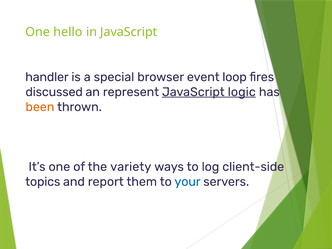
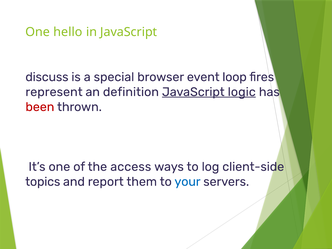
handler: handler -> discuss
discussed: discussed -> represent
represent: represent -> definition
been colour: orange -> red
variety: variety -> access
